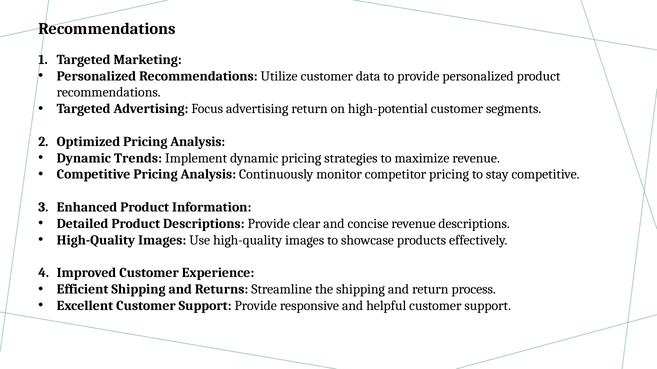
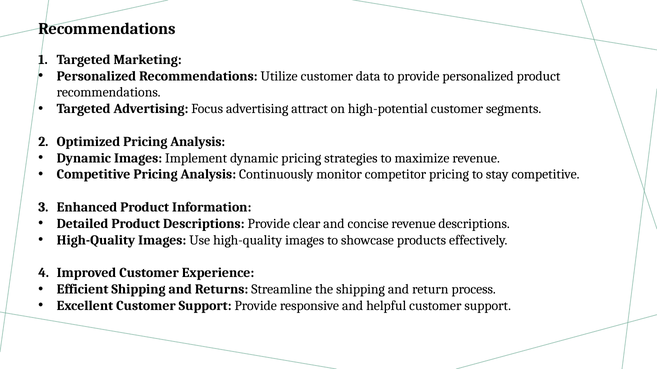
advertising return: return -> attract
Dynamic Trends: Trends -> Images
